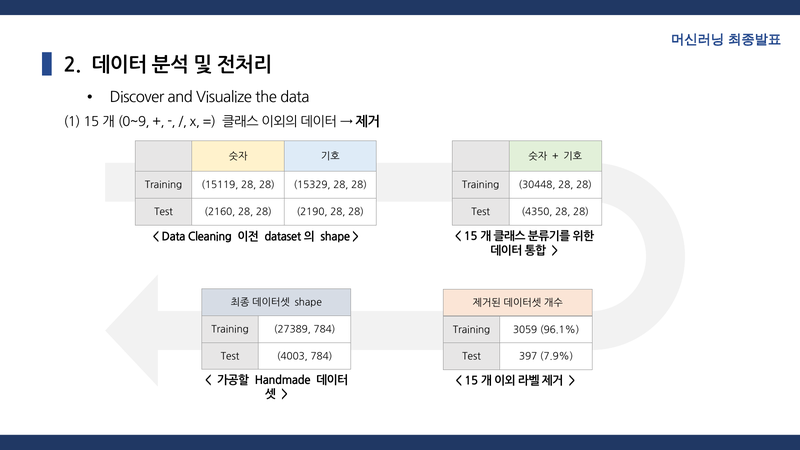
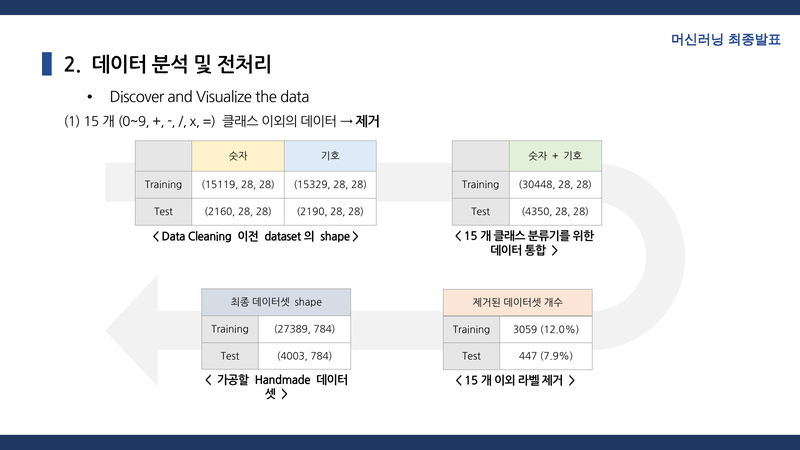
96.1%: 96.1% -> 12.0%
397: 397 -> 447
